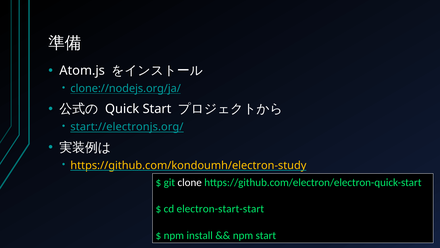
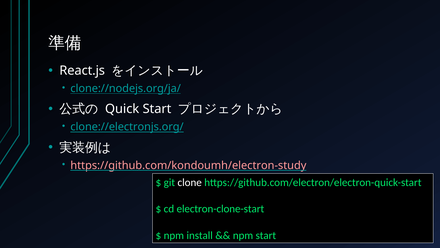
Atom.js: Atom.js -> React.js
start://electronjs.org/: start://electronjs.org/ -> clone://electronjs.org/
https://github.com/kondoumh/electron-study colour: yellow -> pink
electron-start-start: electron-start-start -> electron-clone-start
